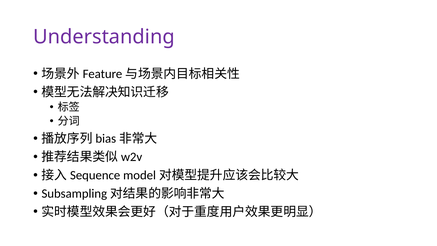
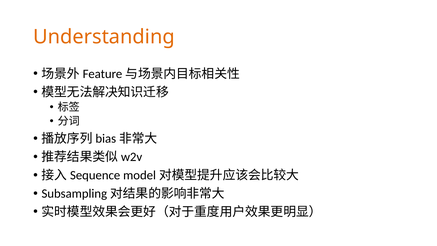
Understanding colour: purple -> orange
